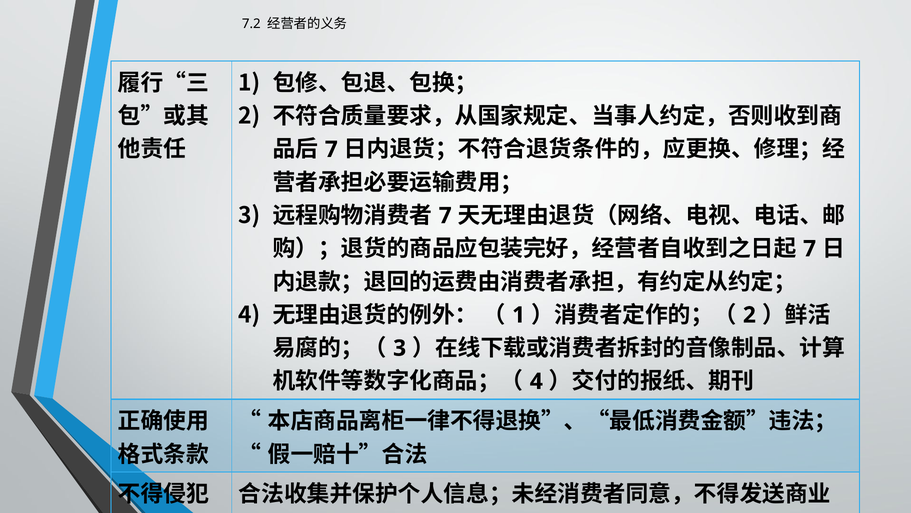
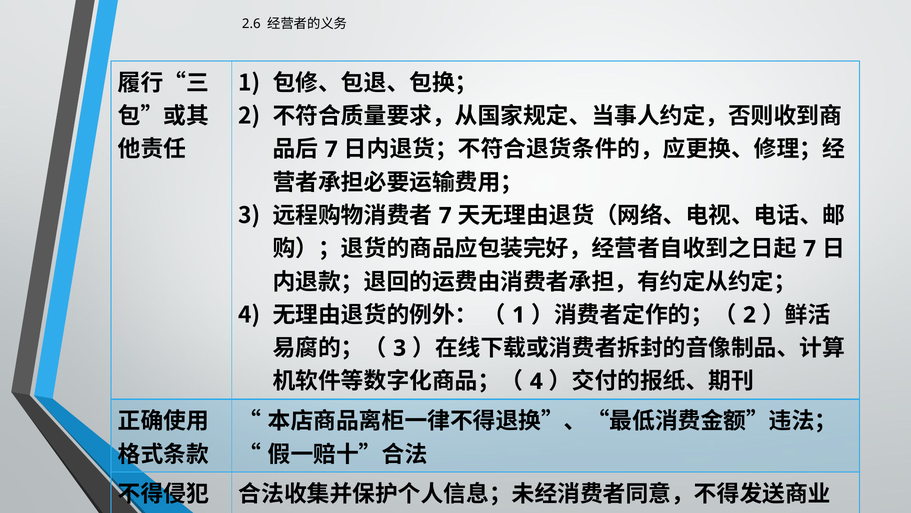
7.2: 7.2 -> 2.6
